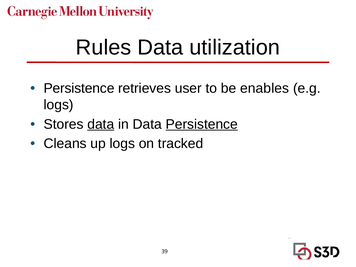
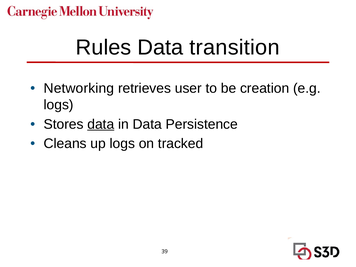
utilization: utilization -> transition
Persistence at (79, 88): Persistence -> Networking
enables: enables -> creation
Persistence at (202, 124) underline: present -> none
